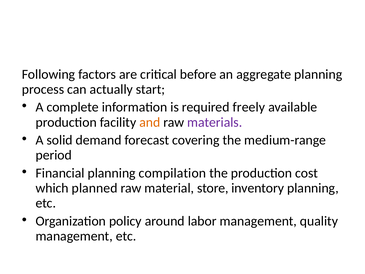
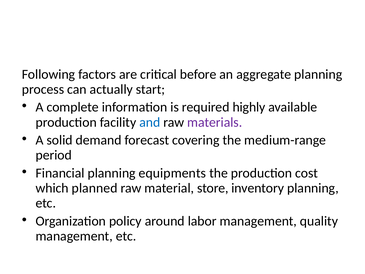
freely: freely -> highly
and colour: orange -> blue
compilation: compilation -> equipments
